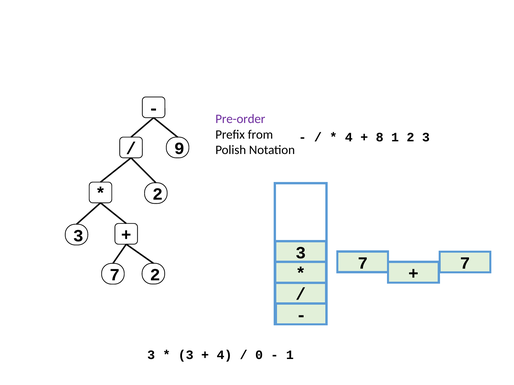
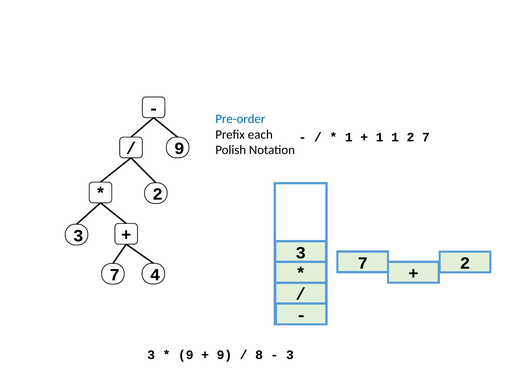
Pre-order colour: purple -> blue
from: from -> each
4 at (349, 137): 4 -> 1
8 at (380, 137): 8 -> 1
2 3: 3 -> 7
7 7: 7 -> 2
7 2: 2 -> 4
3 at (186, 355): 3 -> 9
4 at (224, 355): 4 -> 9
0: 0 -> 8
1 at (290, 355): 1 -> 3
